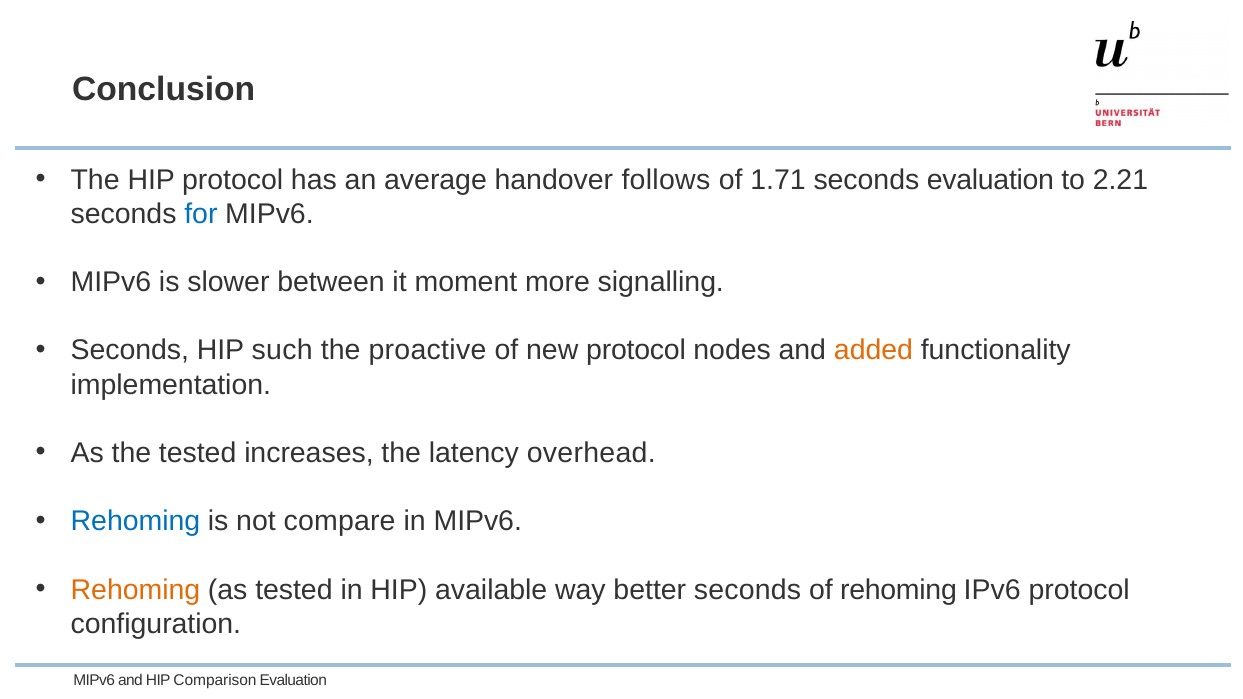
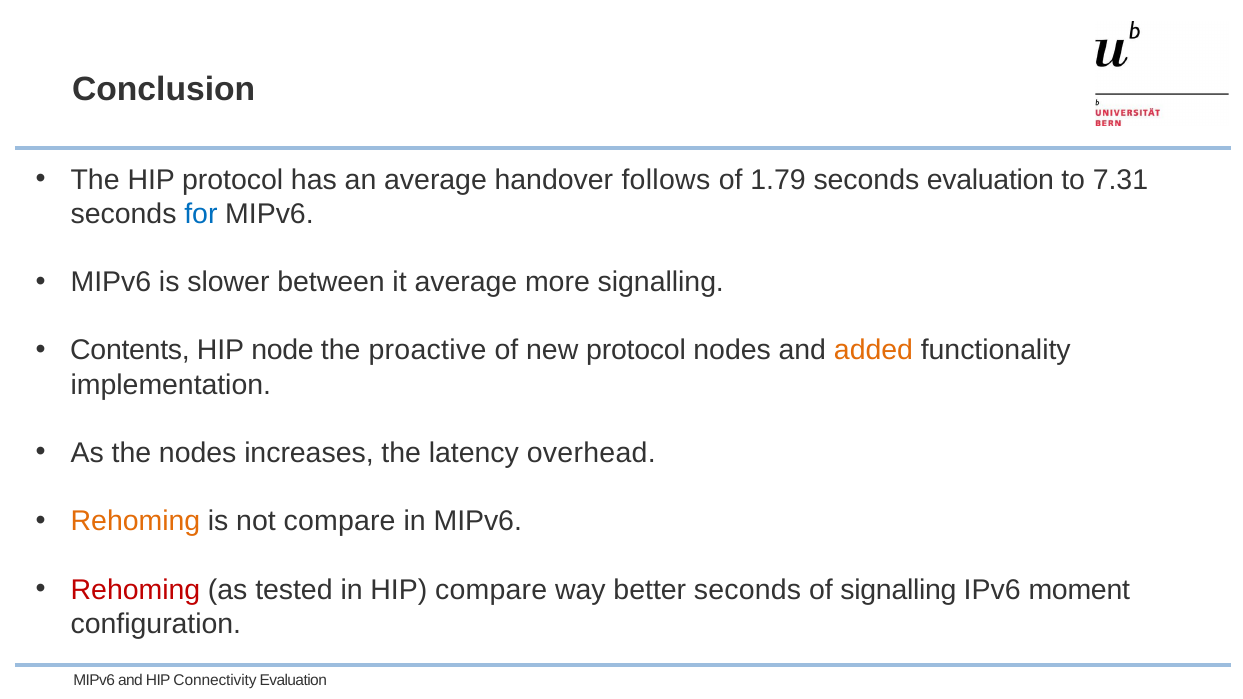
1.71: 1.71 -> 1.79
2.21: 2.21 -> 7.31
it moment: moment -> average
Seconds at (130, 351): Seconds -> Contents
such: such -> node
the tested: tested -> nodes
Rehoming at (135, 522) colour: blue -> orange
Rehoming at (135, 590) colour: orange -> red
HIP available: available -> compare
of rehoming: rehoming -> signalling
IPv6 protocol: protocol -> moment
Comparison: Comparison -> Connectivity
